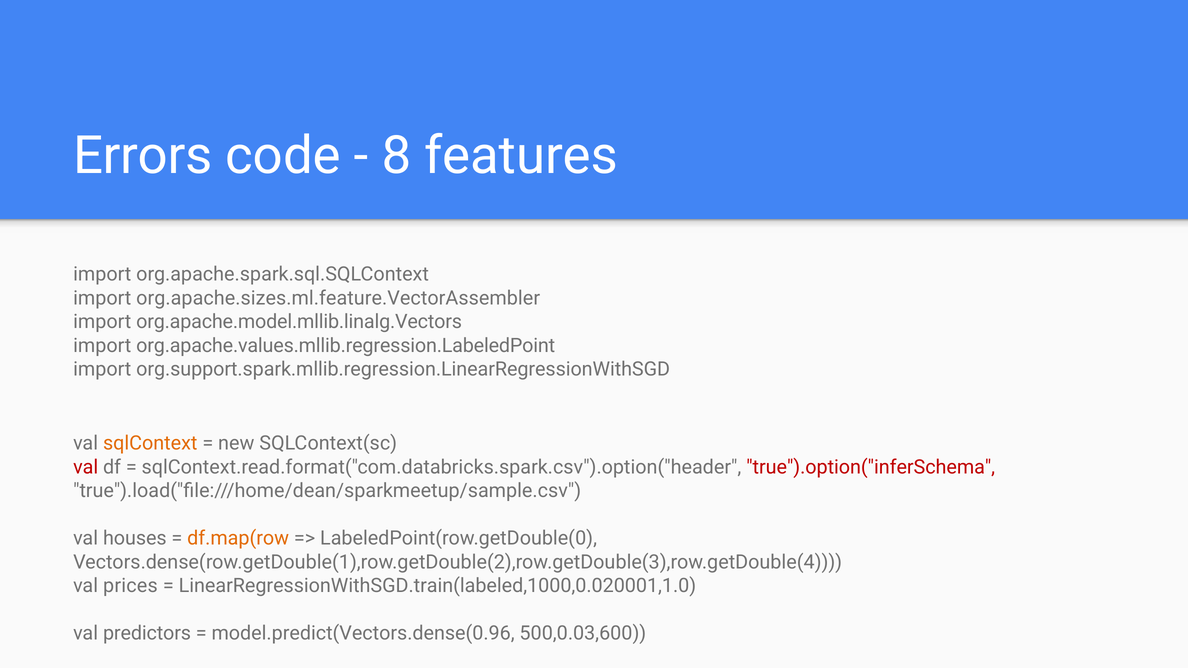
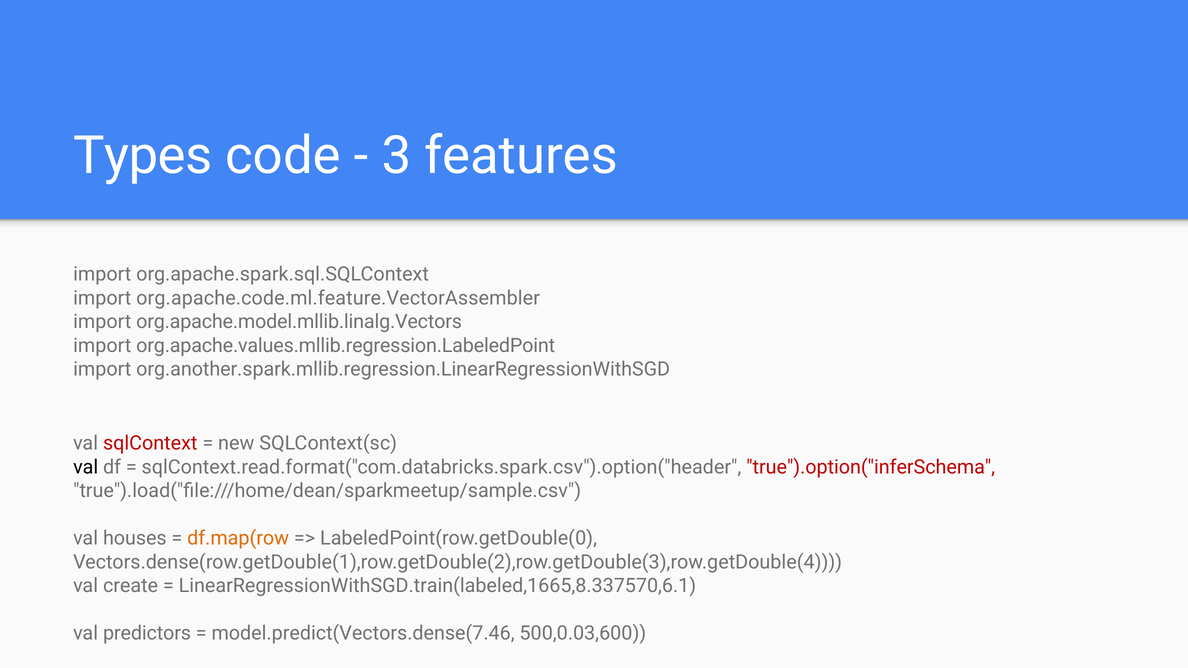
Errors: Errors -> Types
8: 8 -> 3
org.apache.sizes.ml.feature.VectorAssembler: org.apache.sizes.ml.feature.VectorAssembler -> org.apache.code.ml.feature.VectorAssembler
org.support.spark.mllib.regression.LinearRegressionWithSGD: org.support.spark.mllib.regression.LinearRegressionWithSGD -> org.another.spark.mllib.regression.LinearRegressionWithSGD
sqlContext colour: orange -> red
val at (86, 467) colour: red -> black
prices: prices -> create
LinearRegressionWithSGD.train(labeled,1000,0.020001,1.0: LinearRegressionWithSGD.train(labeled,1000,0.020001,1.0 -> LinearRegressionWithSGD.train(labeled,1665,8.337570,6.1
model.predict(Vectors.dense(0.96: model.predict(Vectors.dense(0.96 -> model.predict(Vectors.dense(7.46
